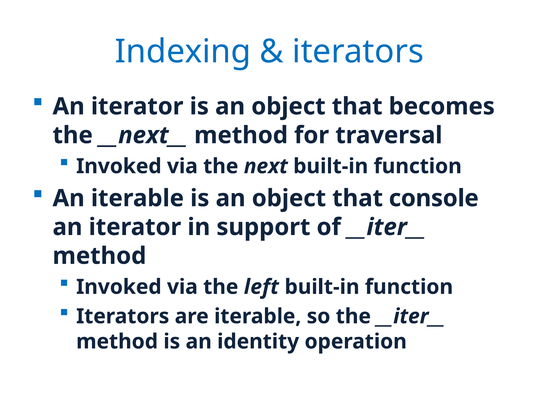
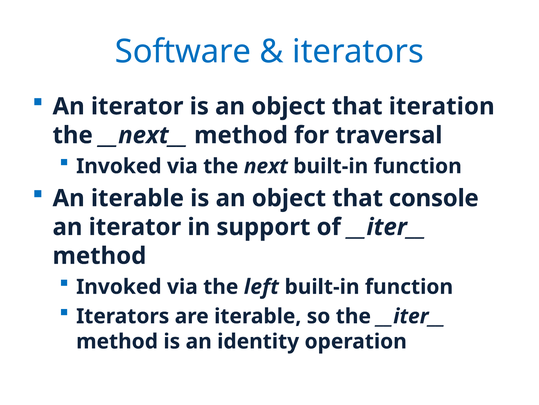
Indexing: Indexing -> Software
becomes: becomes -> iteration
